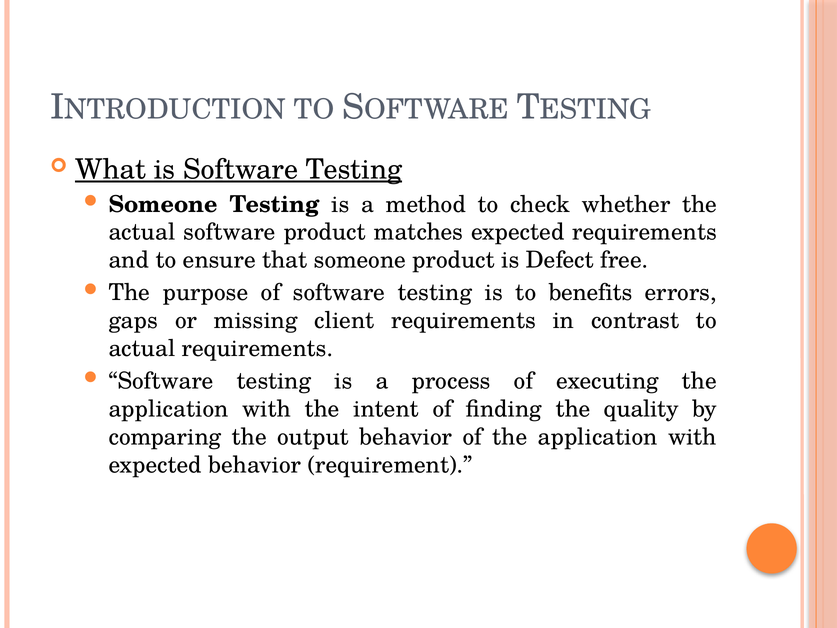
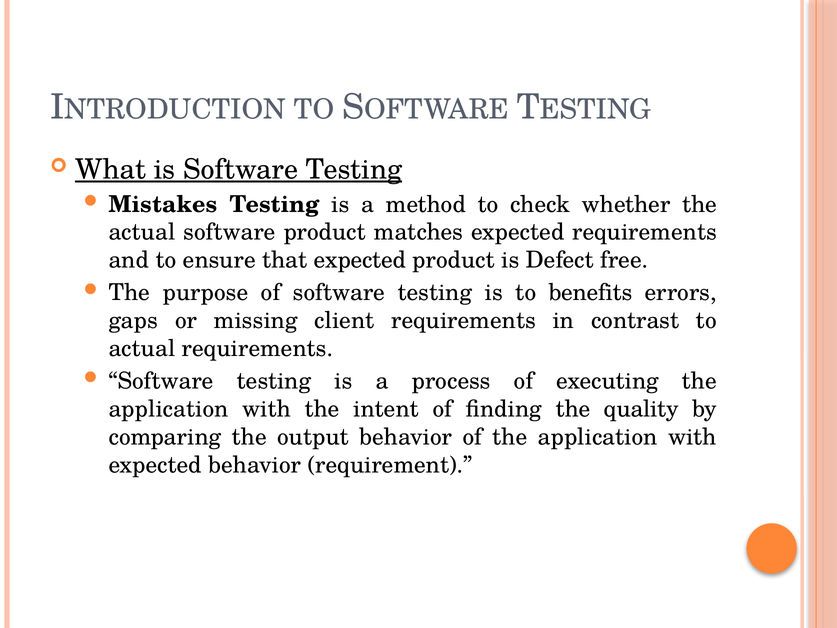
Someone at (163, 204): Someone -> Mistakes
that someone: someone -> expected
